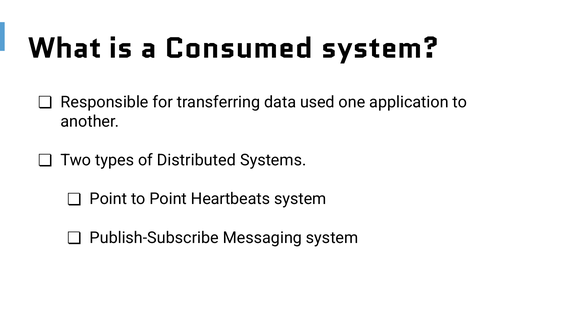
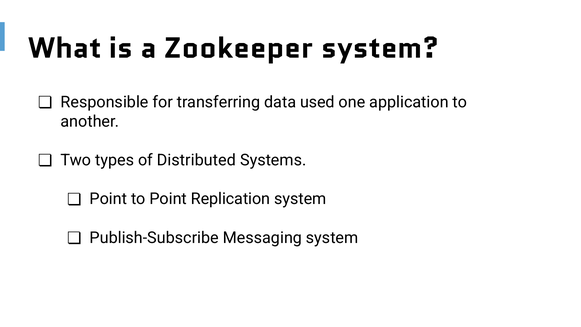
Consumed: Consumed -> Zookeeper
Heartbeats: Heartbeats -> Replication
